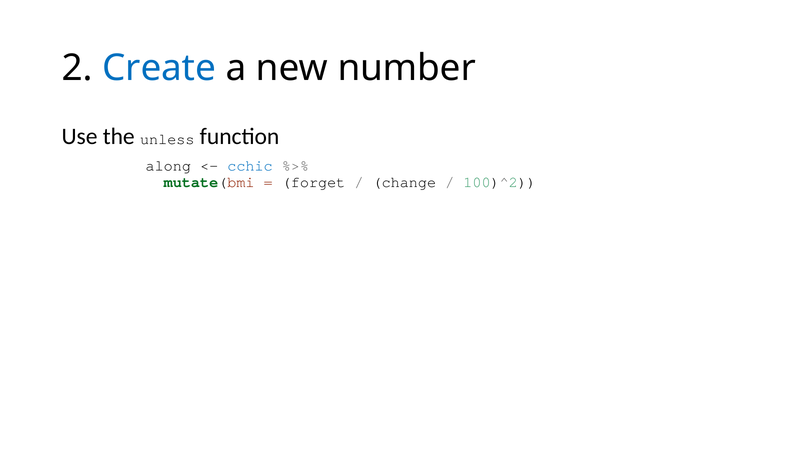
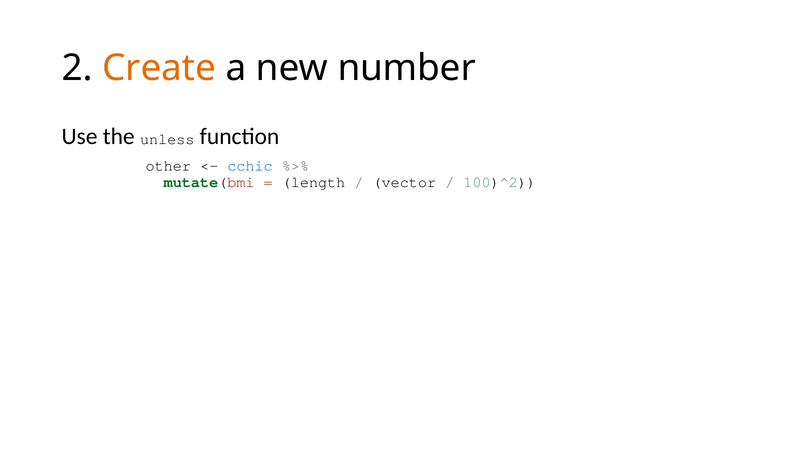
Create colour: blue -> orange
along: along -> other
forget: forget -> length
change: change -> vector
